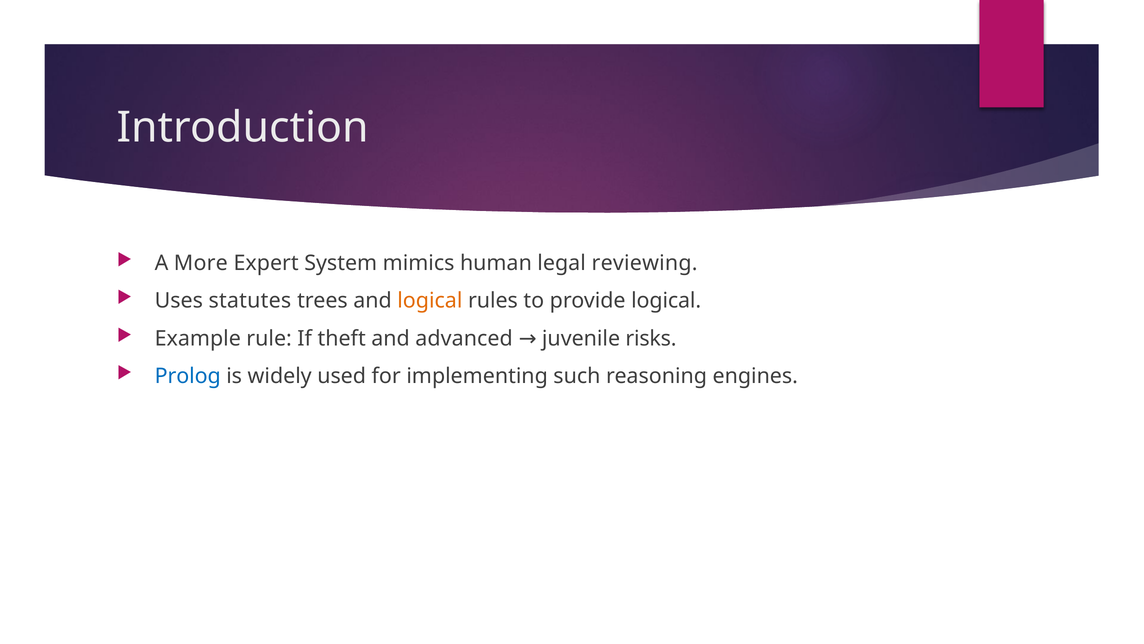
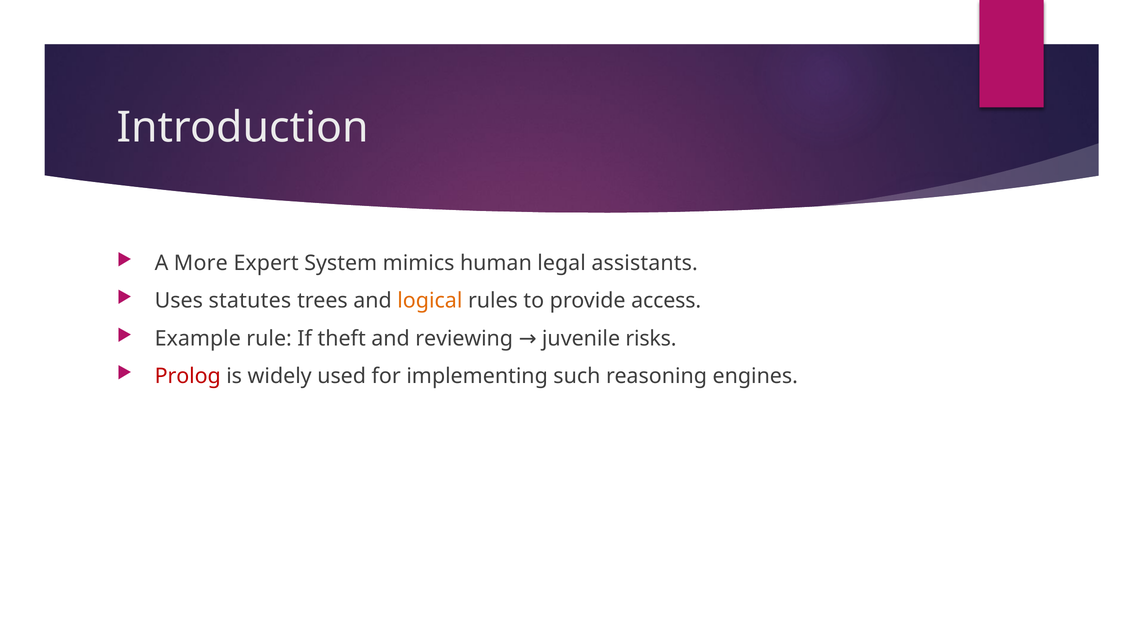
reviewing: reviewing -> assistants
provide logical: logical -> access
advanced: advanced -> reviewing
Prolog colour: blue -> red
